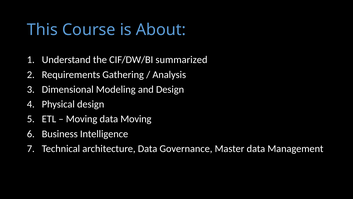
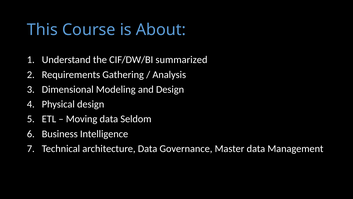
data Moving: Moving -> Seldom
